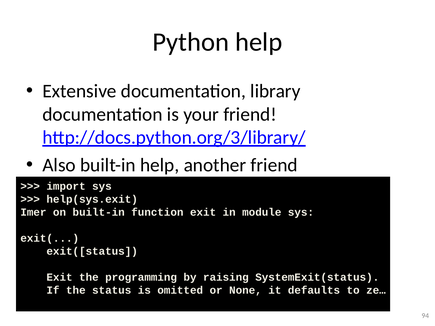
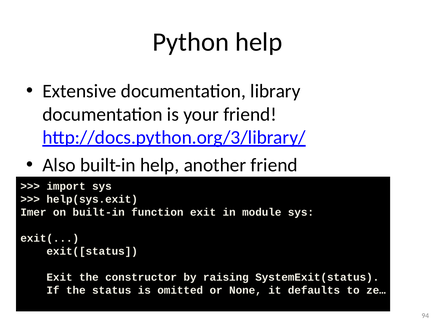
programming: programming -> constructor
